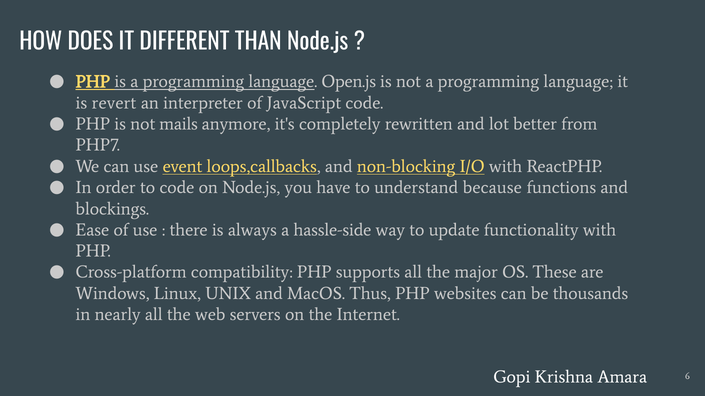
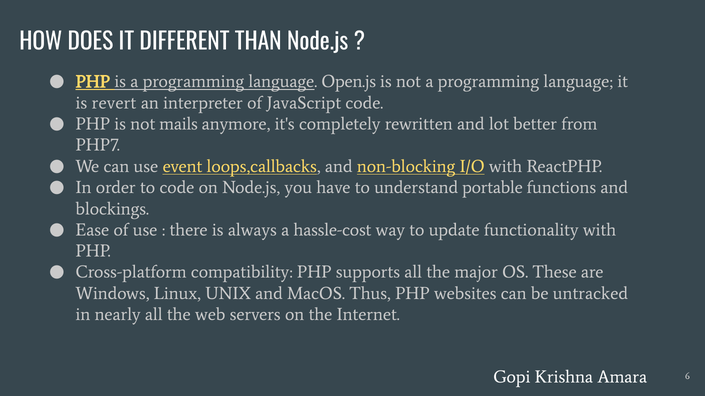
because: because -> portable
hassle-side: hassle-side -> hassle-cost
thousands: thousands -> untracked
